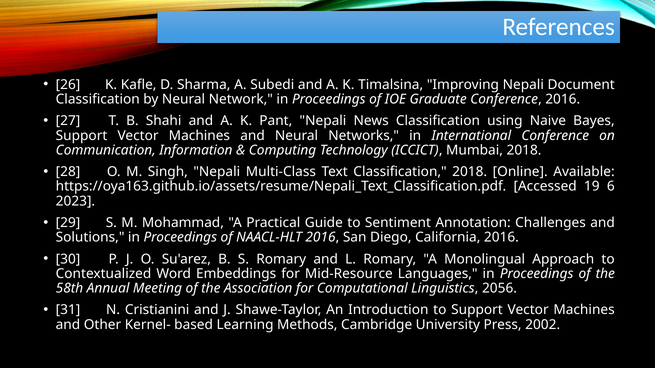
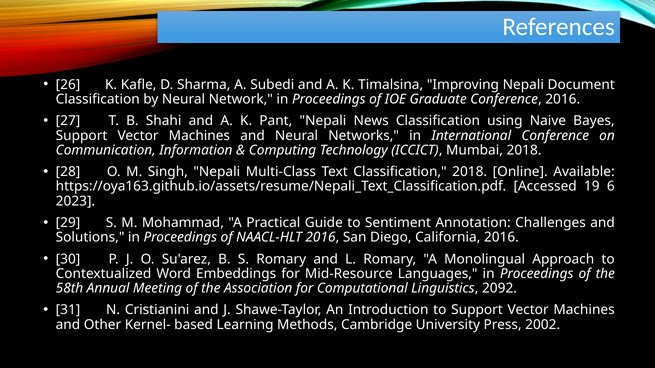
2056: 2056 -> 2092
